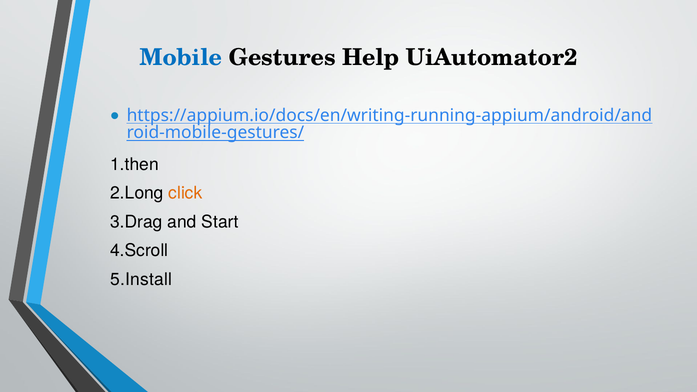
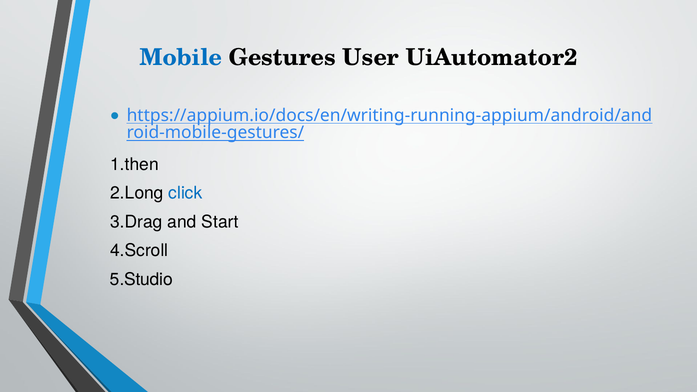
Help: Help -> User
click colour: orange -> blue
5.Install: 5.Install -> 5.Studio
